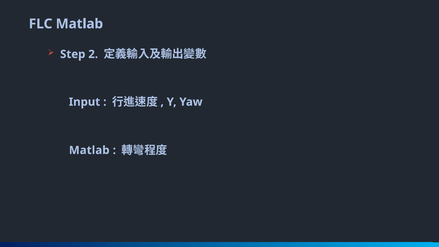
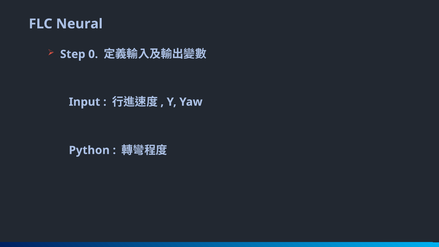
FLC Matlab: Matlab -> Neural
2: 2 -> 0
Matlab at (89, 150): Matlab -> Python
